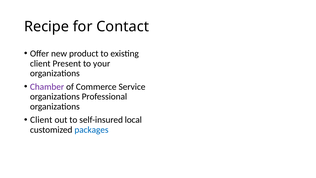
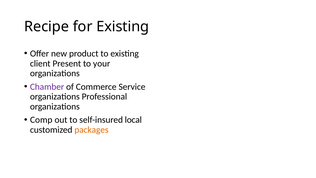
for Contact: Contact -> Existing
Client at (41, 120): Client -> Comp
packages colour: blue -> orange
